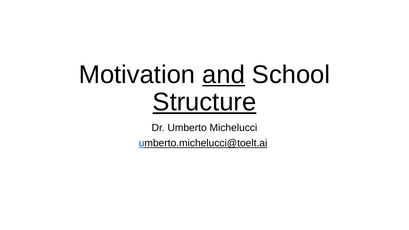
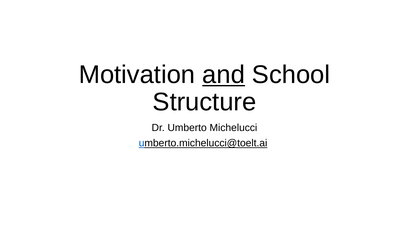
Structure underline: present -> none
